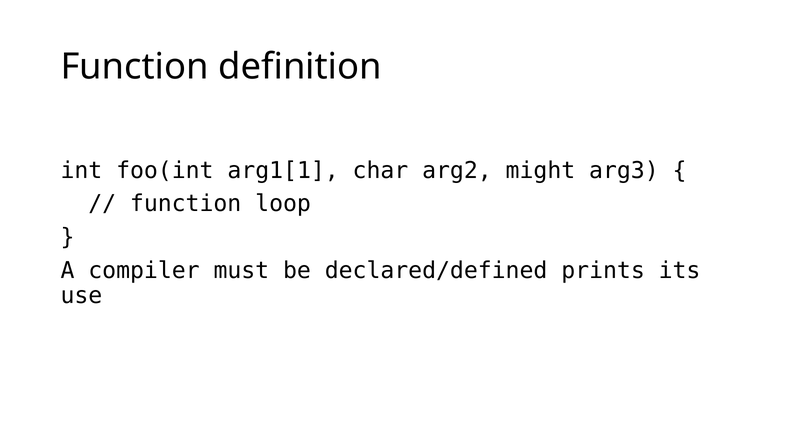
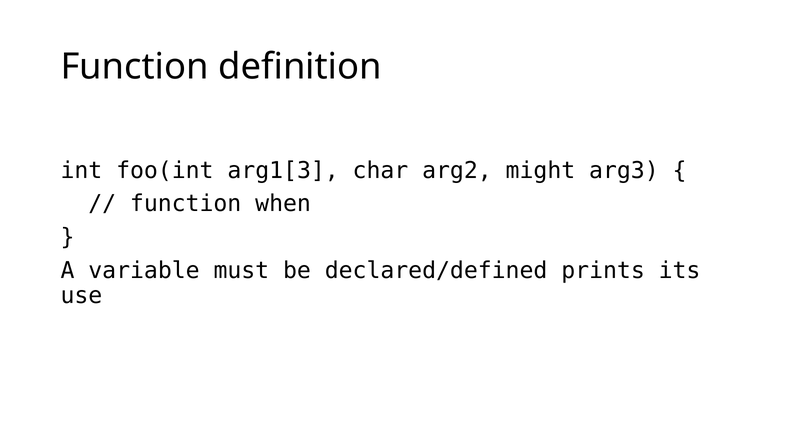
arg1[1: arg1[1 -> arg1[3
loop: loop -> when
compiler: compiler -> variable
